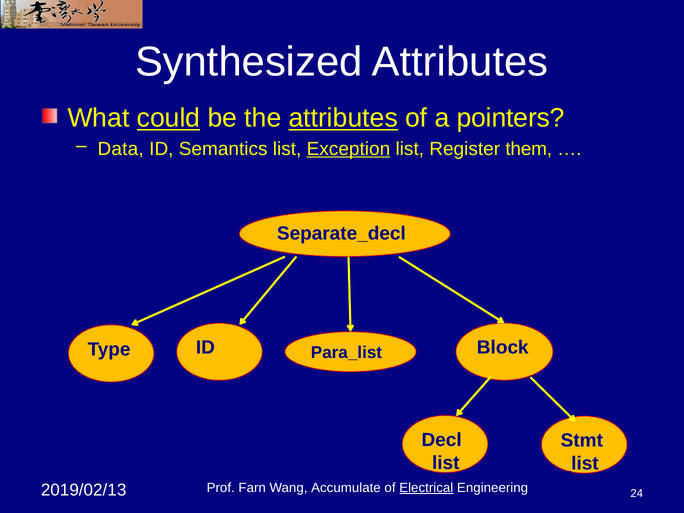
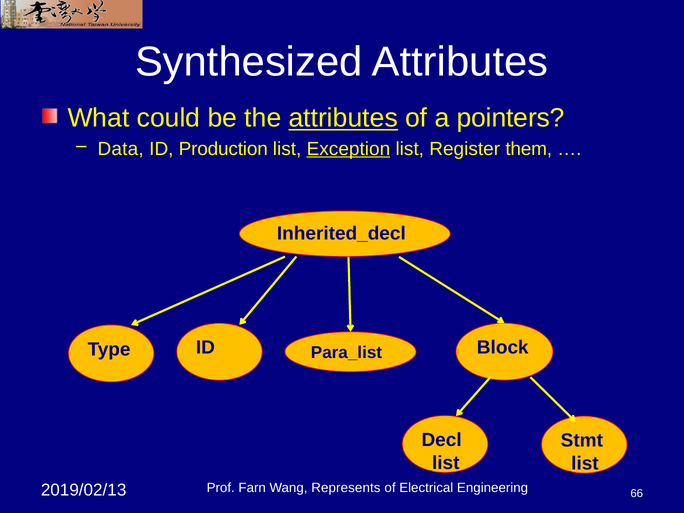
could underline: present -> none
Semantics: Semantics -> Production
Separate_decl: Separate_decl -> Inherited_decl
Accumulate: Accumulate -> Represents
Electrical underline: present -> none
24: 24 -> 66
